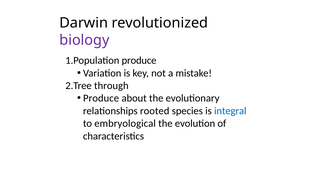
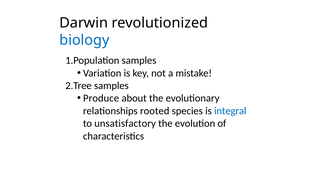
biology colour: purple -> blue
produce at (139, 61): produce -> samples
through at (111, 86): through -> samples
embryological: embryological -> unsatisfactory
